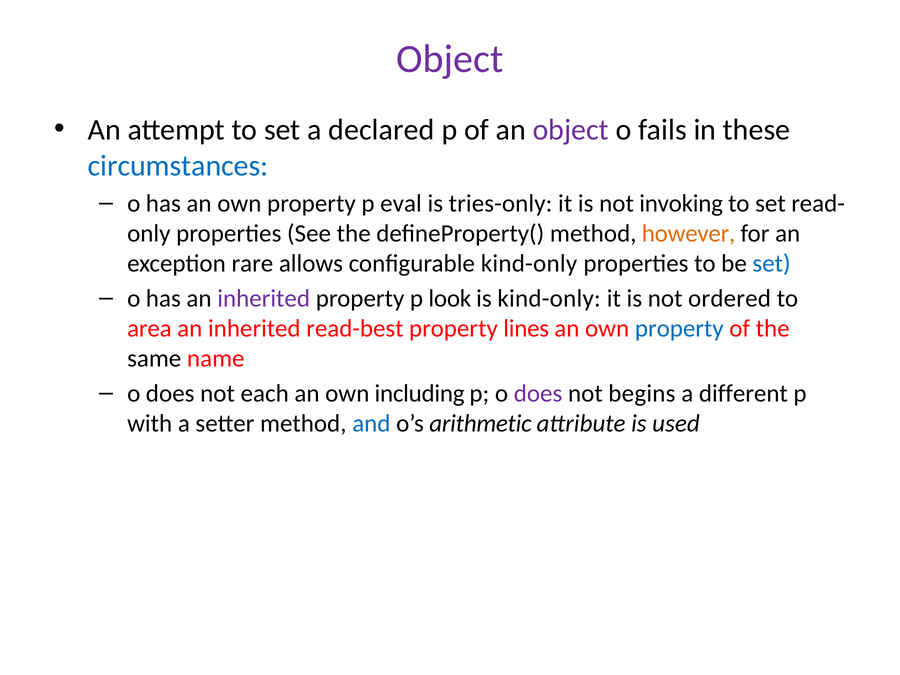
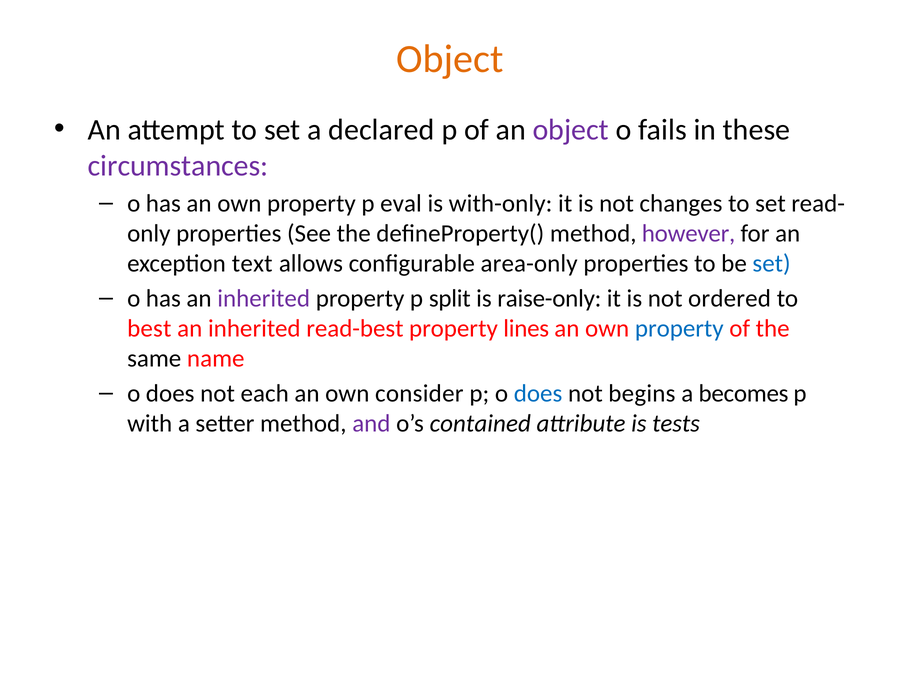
Object at (450, 59) colour: purple -> orange
circumstances colour: blue -> purple
tries-only: tries-only -> with-only
invoking: invoking -> changes
however colour: orange -> purple
rare: rare -> text
configurable kind-only: kind-only -> area-only
look: look -> split
is kind-only: kind-only -> raise-only
area: area -> best
including: including -> consider
does at (538, 394) colour: purple -> blue
different: different -> becomes
and colour: blue -> purple
arithmetic: arithmetic -> contained
used: used -> tests
